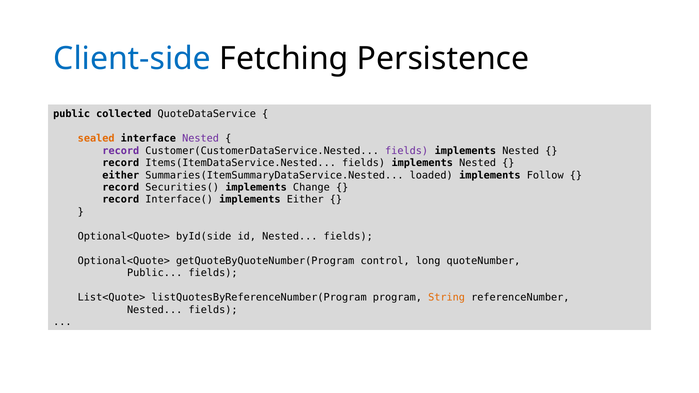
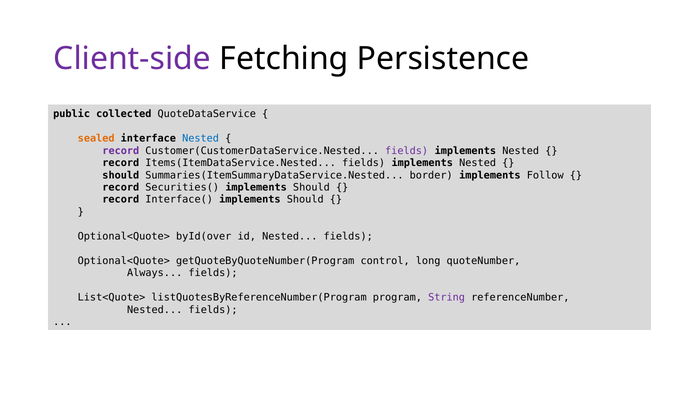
Client-side colour: blue -> purple
Nested at (201, 139) colour: purple -> blue
either at (121, 175): either -> should
loaded: loaded -> border
Securities( implements Change: Change -> Should
Either at (305, 200): Either -> Should
byId(side: byId(side -> byId(over
Public at (155, 273): Public -> Always
String colour: orange -> purple
